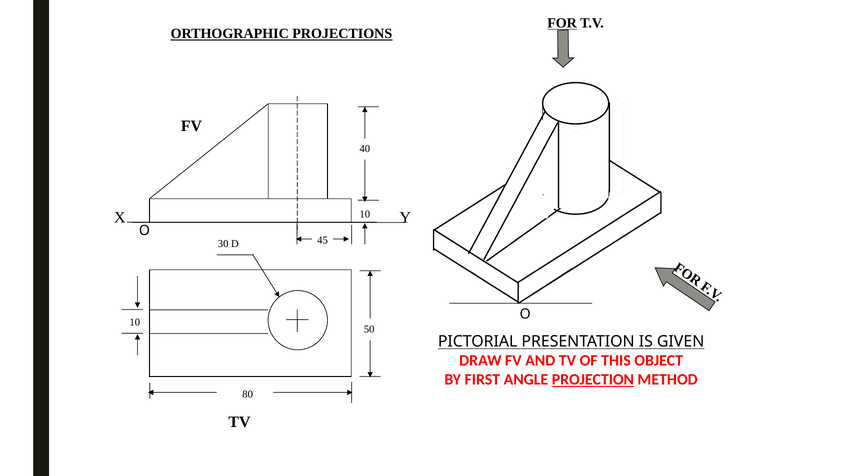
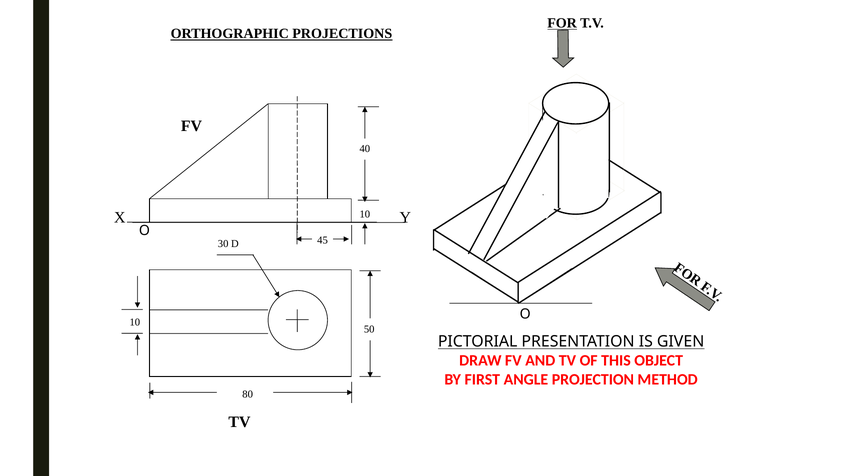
PROJECTION underline: present -> none
